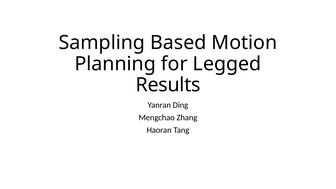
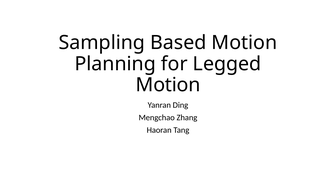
Results at (168, 85): Results -> Motion
